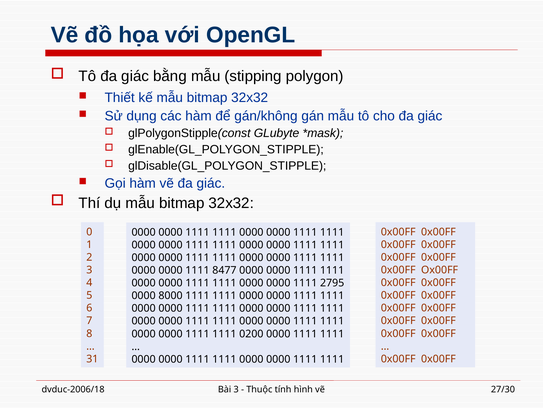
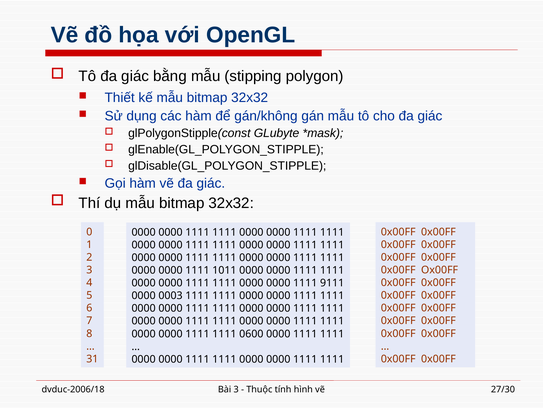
8477: 8477 -> 1011
2795: 2795 -> 9111
8000: 8000 -> 0003
0200: 0200 -> 0600
